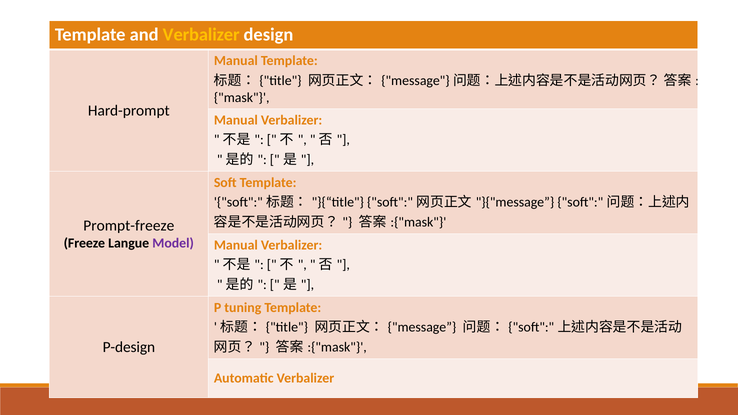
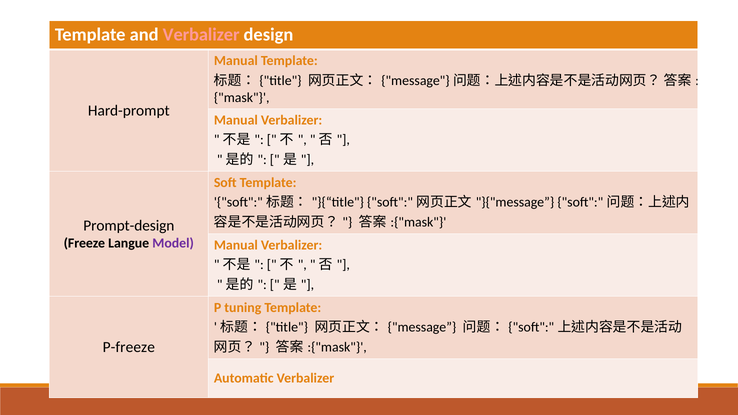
Verbalizer at (201, 35) colour: yellow -> pink
Prompt-freeze: Prompt-freeze -> Prompt-design
P-design: P-design -> P-freeze
